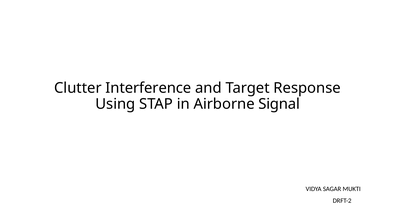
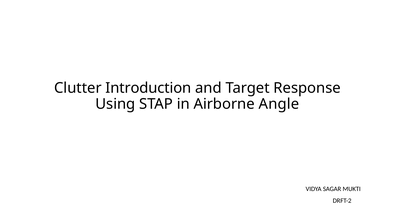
Interference: Interference -> Introduction
Signal: Signal -> Angle
